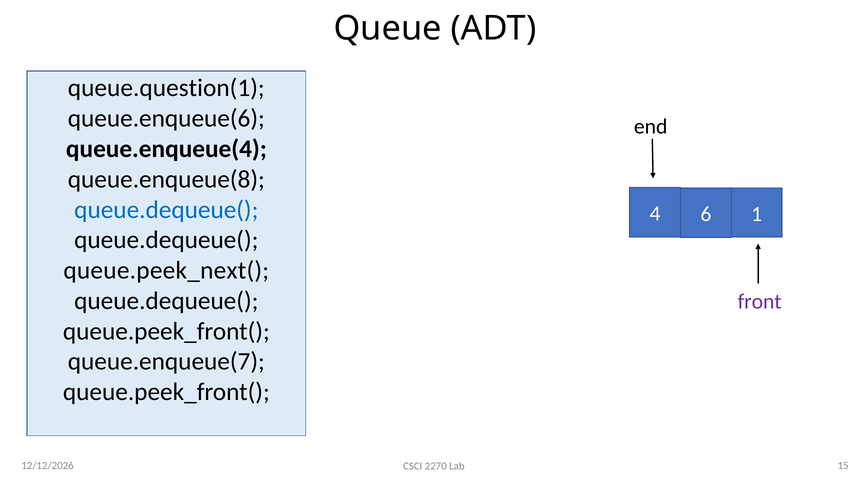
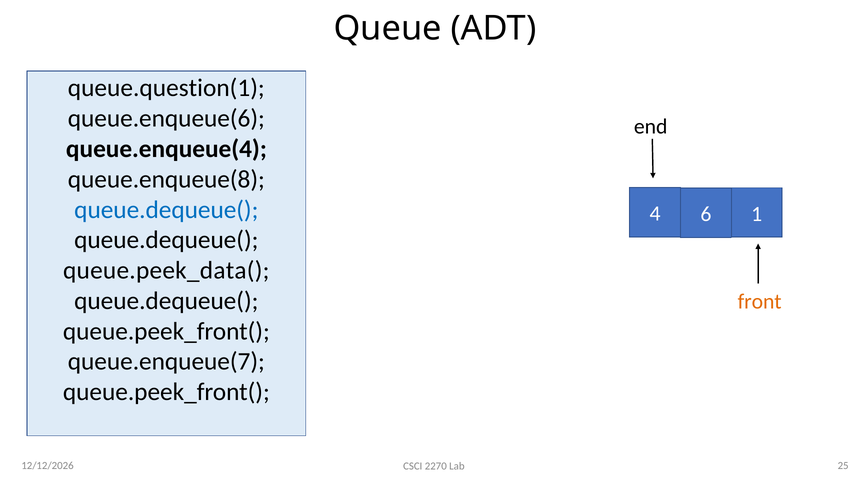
queue.peek_next(: queue.peek_next( -> queue.peek_data(
front colour: purple -> orange
15: 15 -> 25
